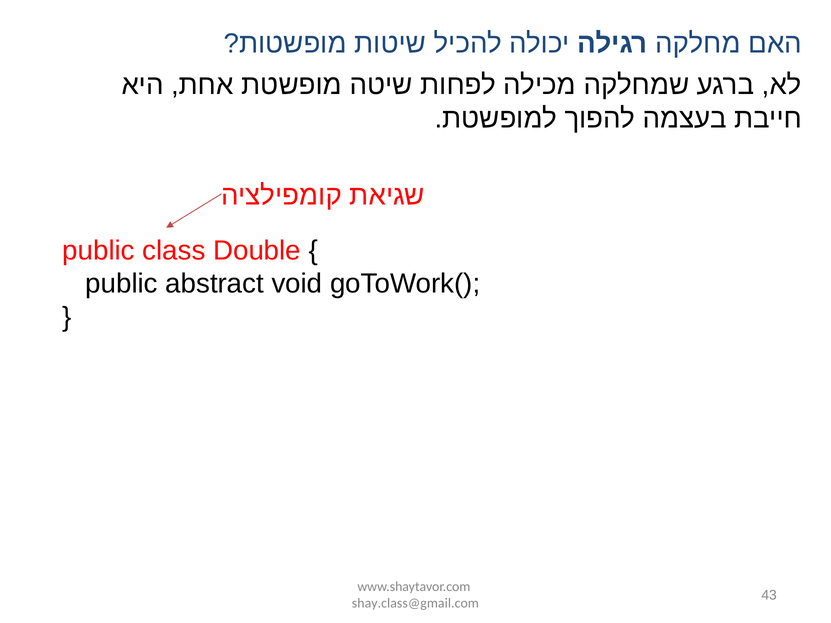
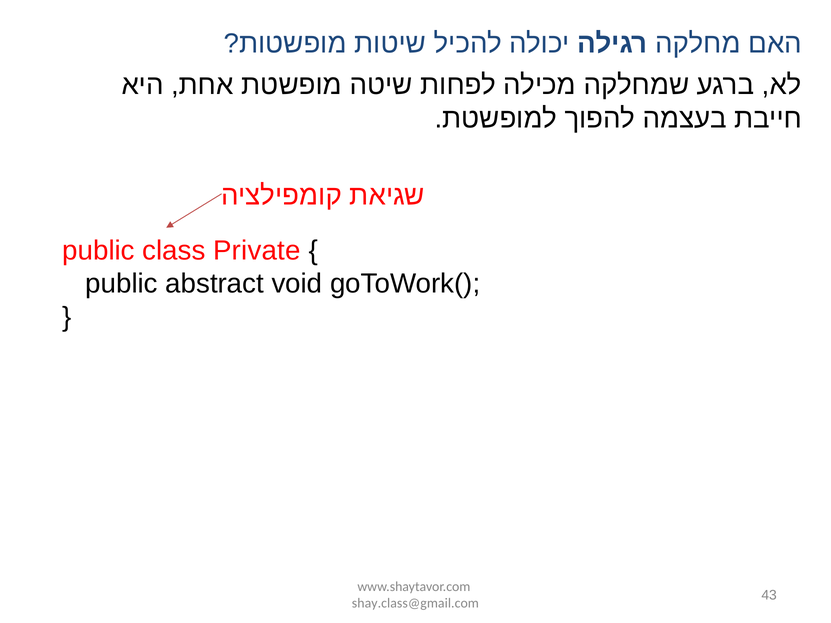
Double: Double -> Private
